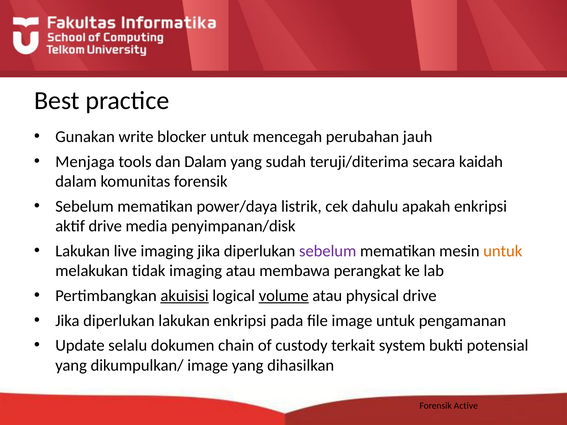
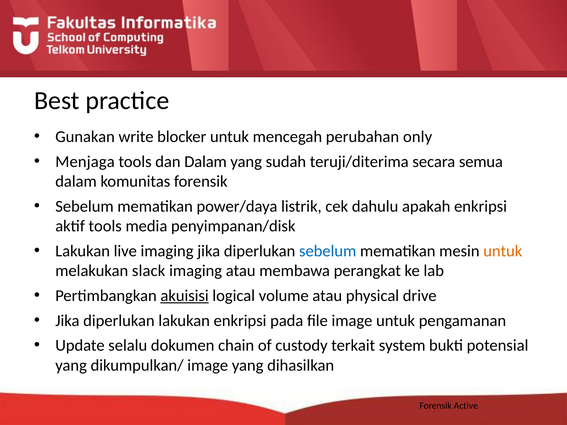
jauh: jauh -> only
kaidah: kaidah -> semua
aktif drive: drive -> tools
sebelum at (328, 251) colour: purple -> blue
tidak: tidak -> slack
volume underline: present -> none
